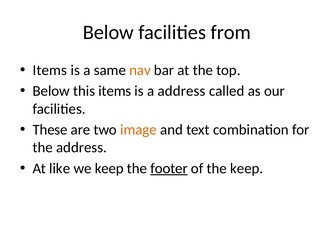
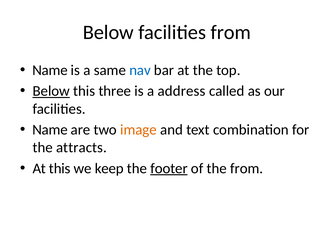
Items at (50, 70): Items -> Name
nav colour: orange -> blue
Below at (51, 91) underline: none -> present
this items: items -> three
These at (50, 129): These -> Name
the address: address -> attracts
At like: like -> this
the keep: keep -> from
